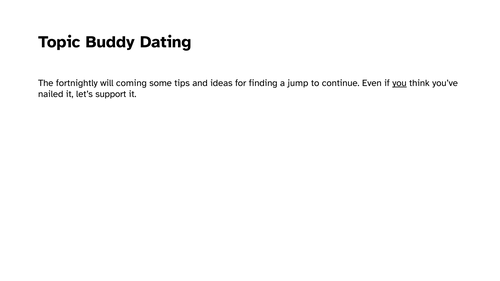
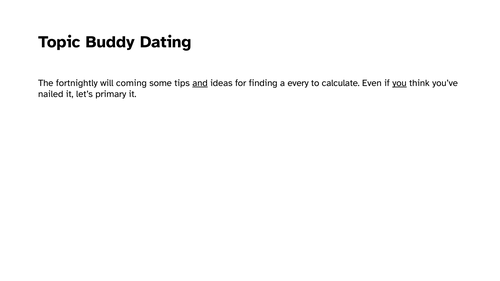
and underline: none -> present
jump: jump -> every
continue: continue -> calculate
support: support -> primary
